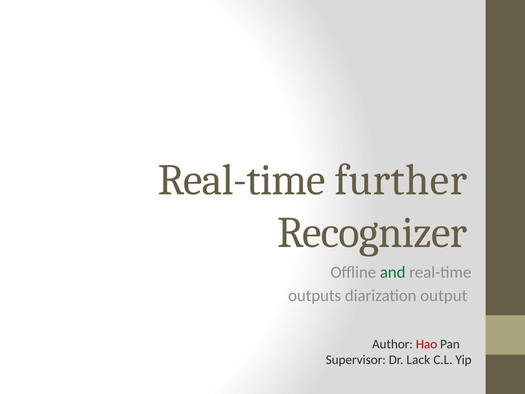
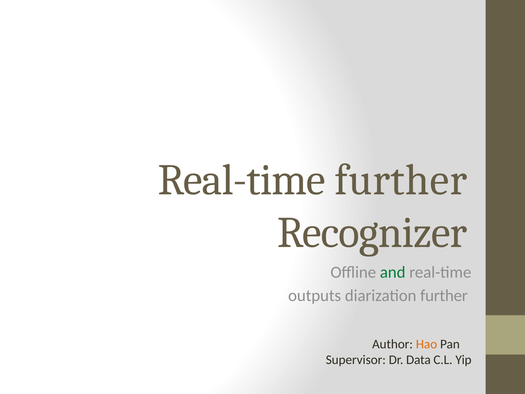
diarization output: output -> further
Hao colour: red -> orange
Lack: Lack -> Data
